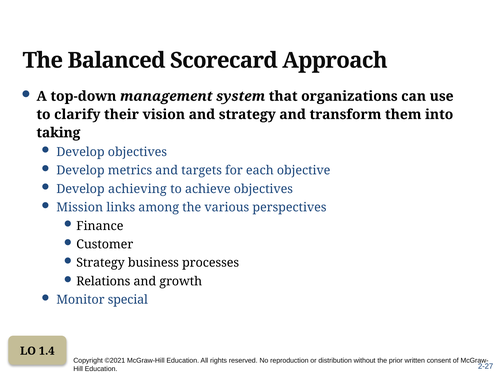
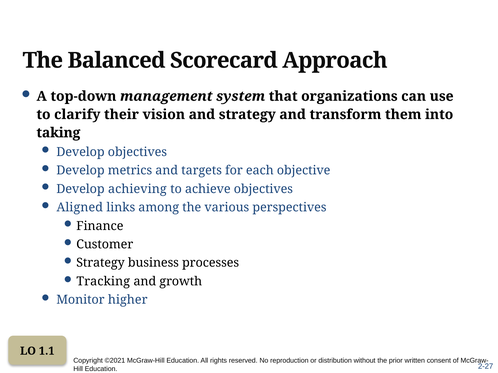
Mission: Mission -> Aligned
Relations: Relations -> Tracking
special: special -> higher
1.4: 1.4 -> 1.1
